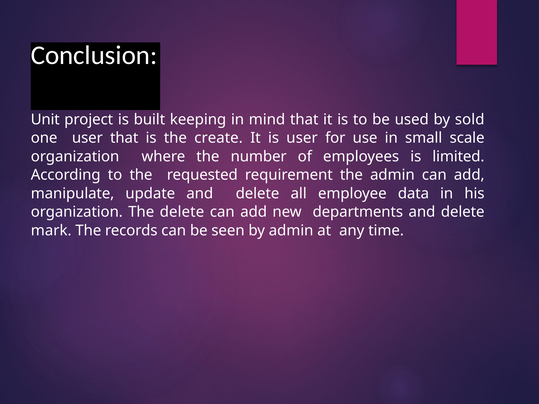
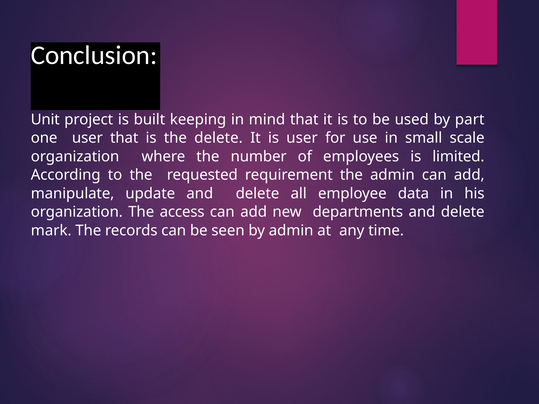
sold: sold -> part
the create: create -> delete
The delete: delete -> access
